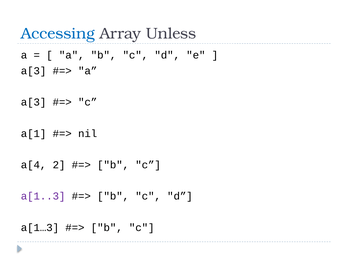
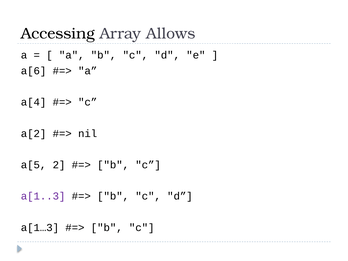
Accessing colour: blue -> black
Unless: Unless -> Allows
a[3 at (34, 71): a[3 -> a[6
a[3 at (34, 102): a[3 -> a[4
a[1: a[1 -> a[2
a[4: a[4 -> a[5
